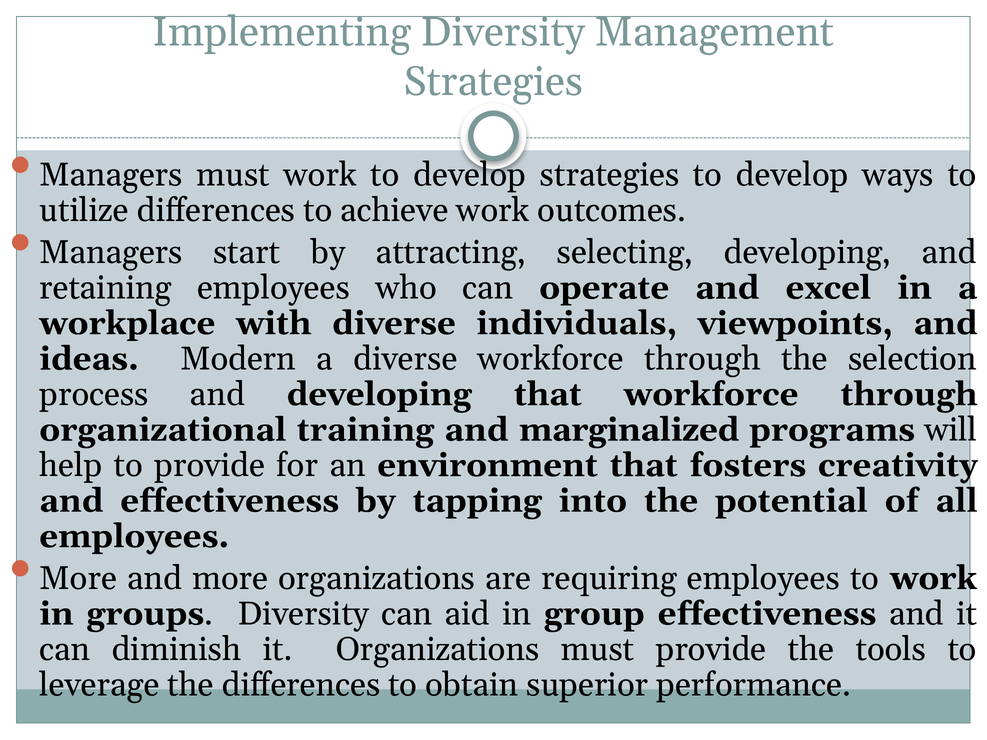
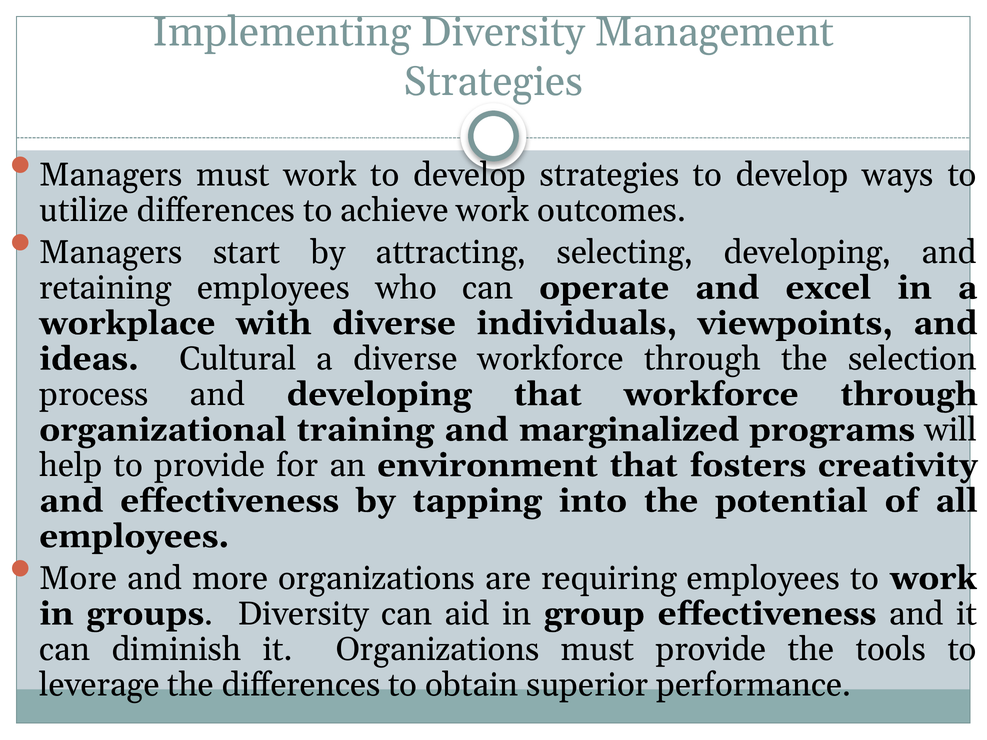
Modern: Modern -> Cultural
